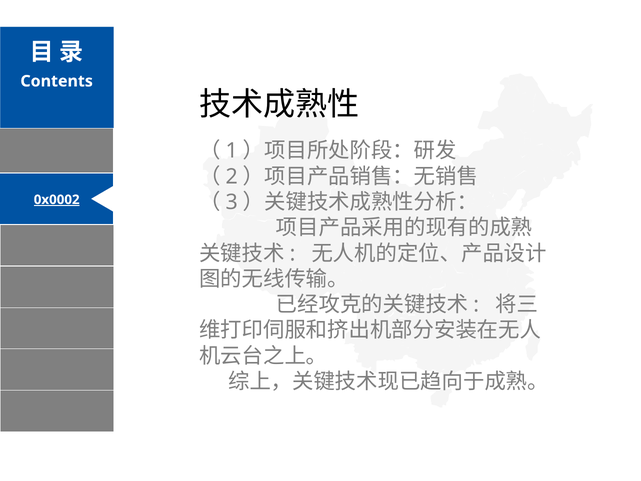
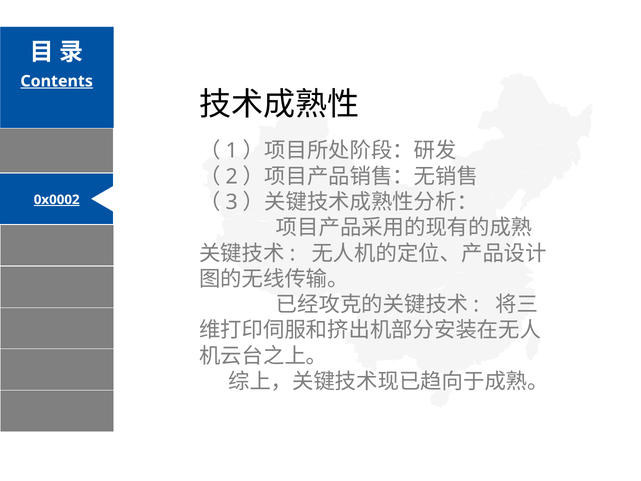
Contents underline: none -> present
